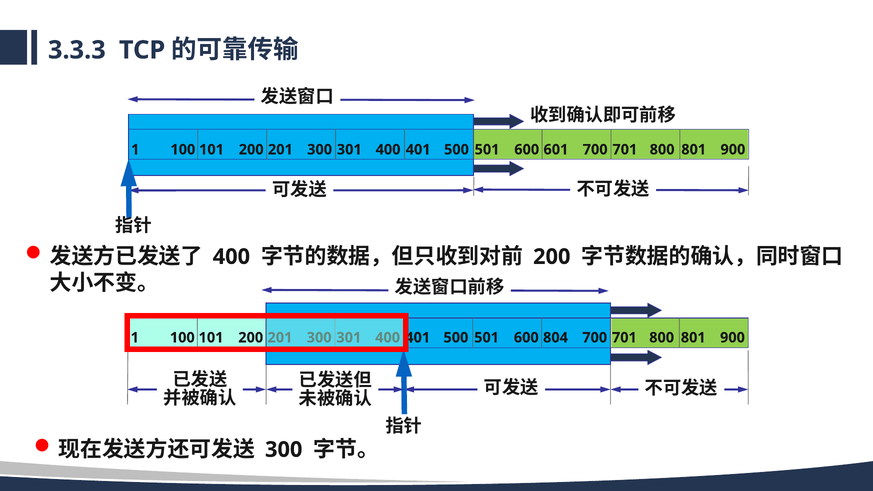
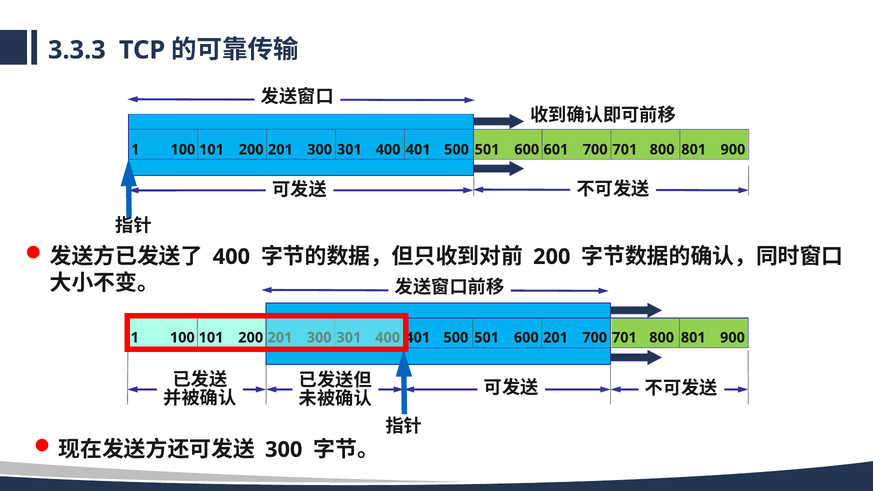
501 804: 804 -> 201
